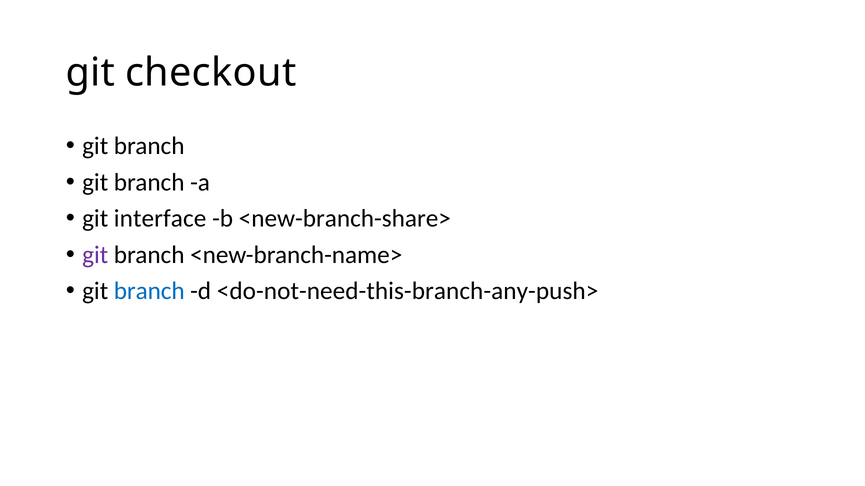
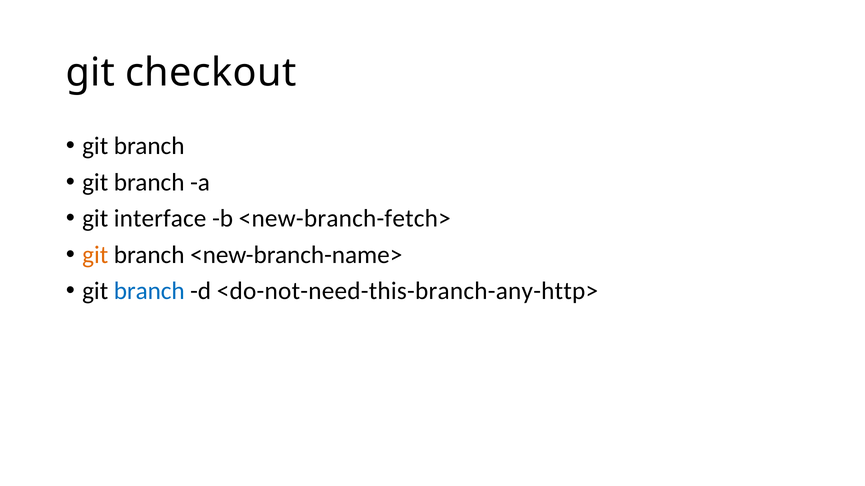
<new-branch-share>: <new-branch-share> -> <new-branch-fetch>
git at (95, 255) colour: purple -> orange
<do-not-need-this-branch-any-push>: <do-not-need-this-branch-any-push> -> <do-not-need-this-branch-any-http>
